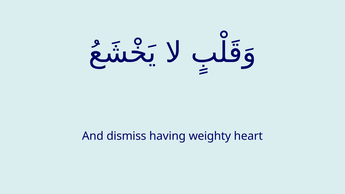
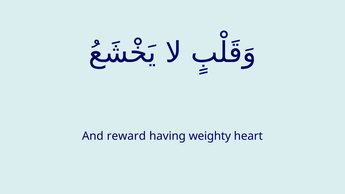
dismiss: dismiss -> reward
